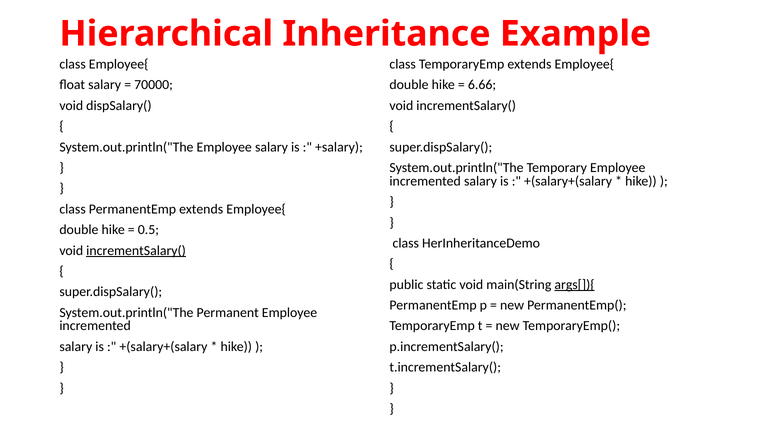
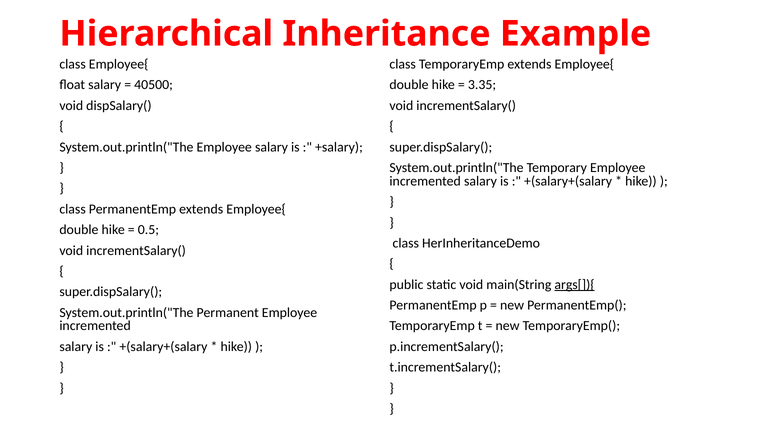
70000: 70000 -> 40500
6.66: 6.66 -> 3.35
incrementSalary( at (136, 251) underline: present -> none
